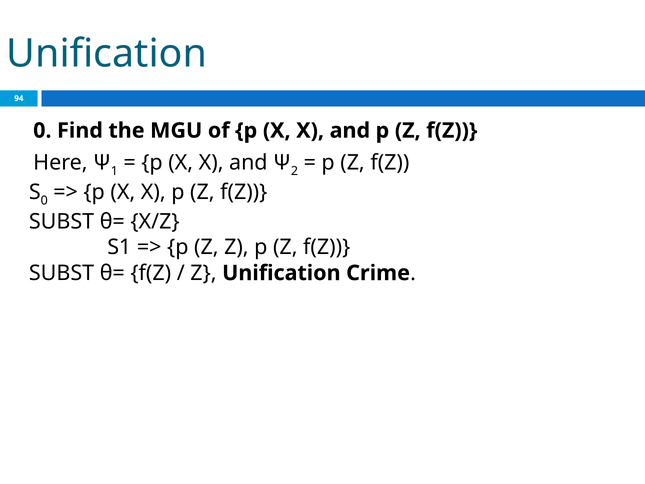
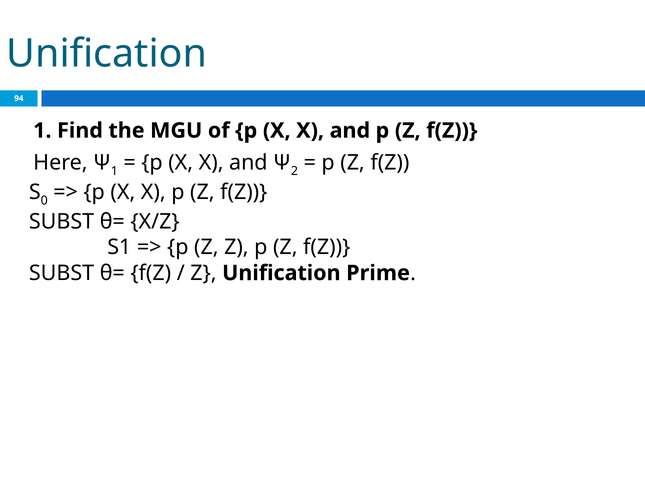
0 at (42, 131): 0 -> 1
Crime: Crime -> Prime
